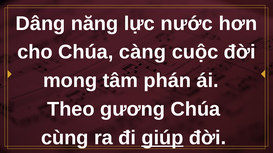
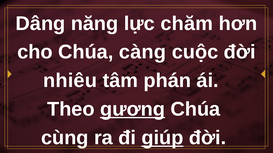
nước: nước -> chăm
mong: mong -> nhiêu
gương underline: none -> present
